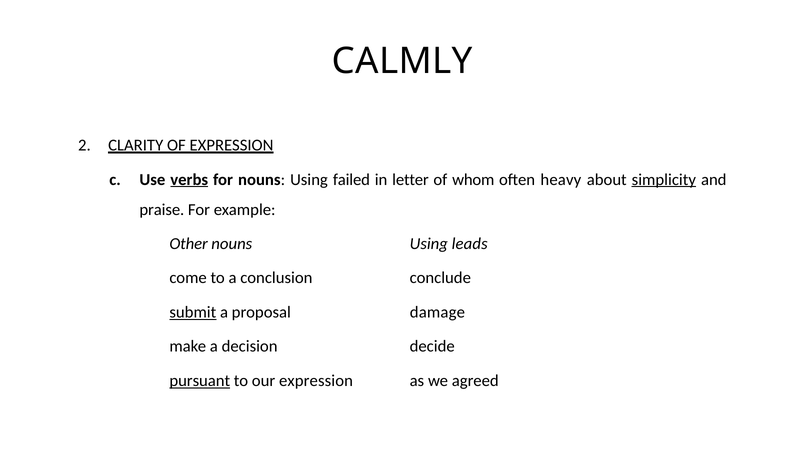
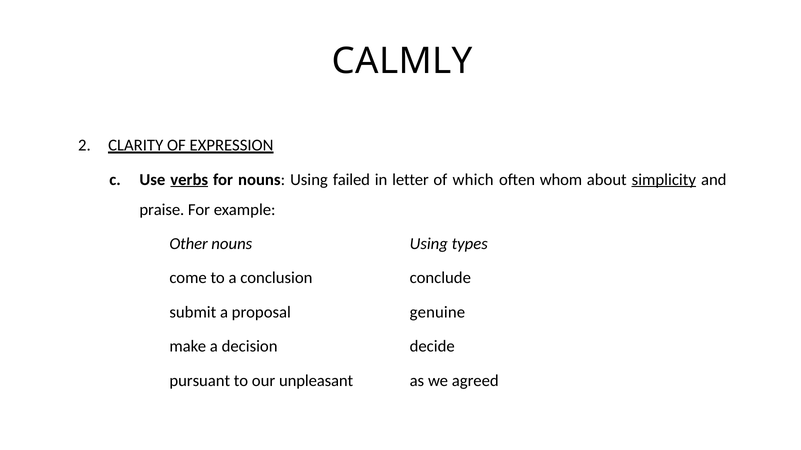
whom: whom -> which
heavy: heavy -> whom
leads: leads -> types
submit underline: present -> none
damage: damage -> genuine
pursuant underline: present -> none
our expression: expression -> unpleasant
